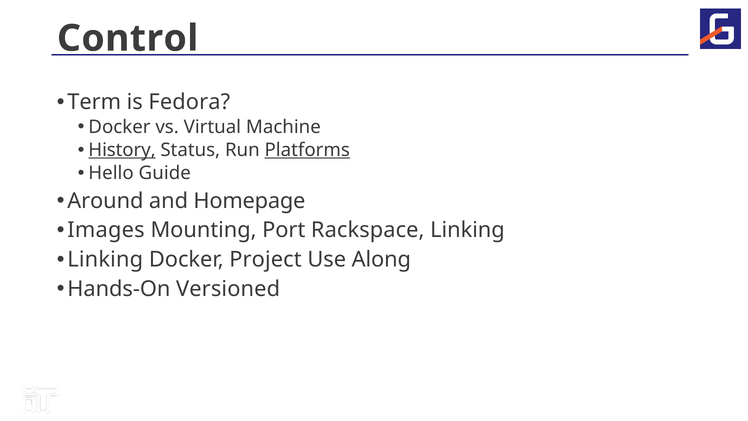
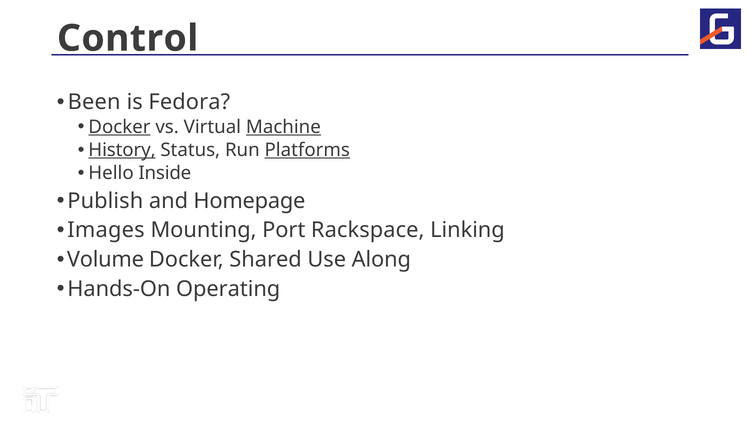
Term: Term -> Been
Docker at (119, 127) underline: none -> present
Machine underline: none -> present
Guide: Guide -> Inside
Around: Around -> Publish
Linking at (105, 260): Linking -> Volume
Project: Project -> Shared
Versioned: Versioned -> Operating
